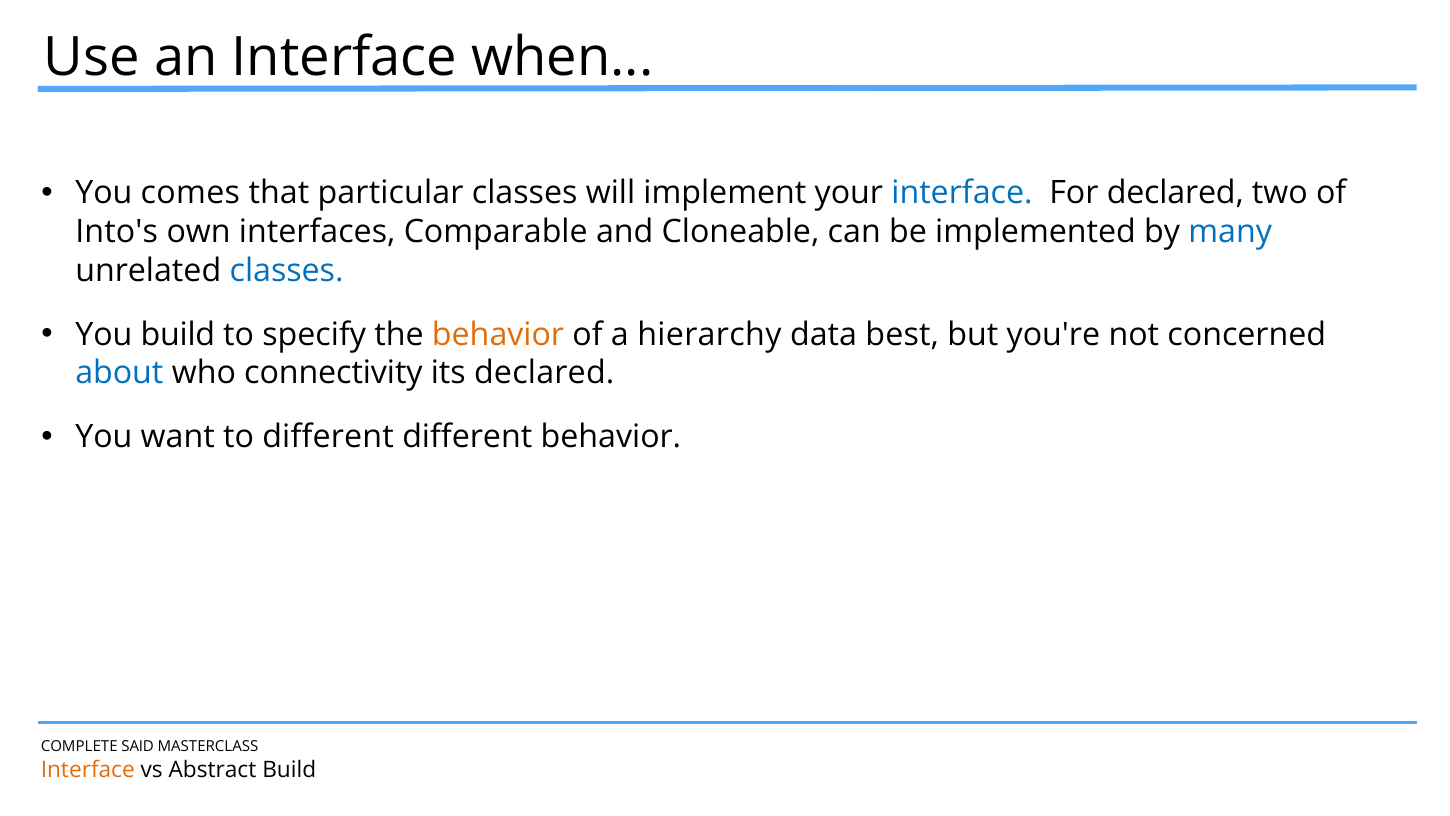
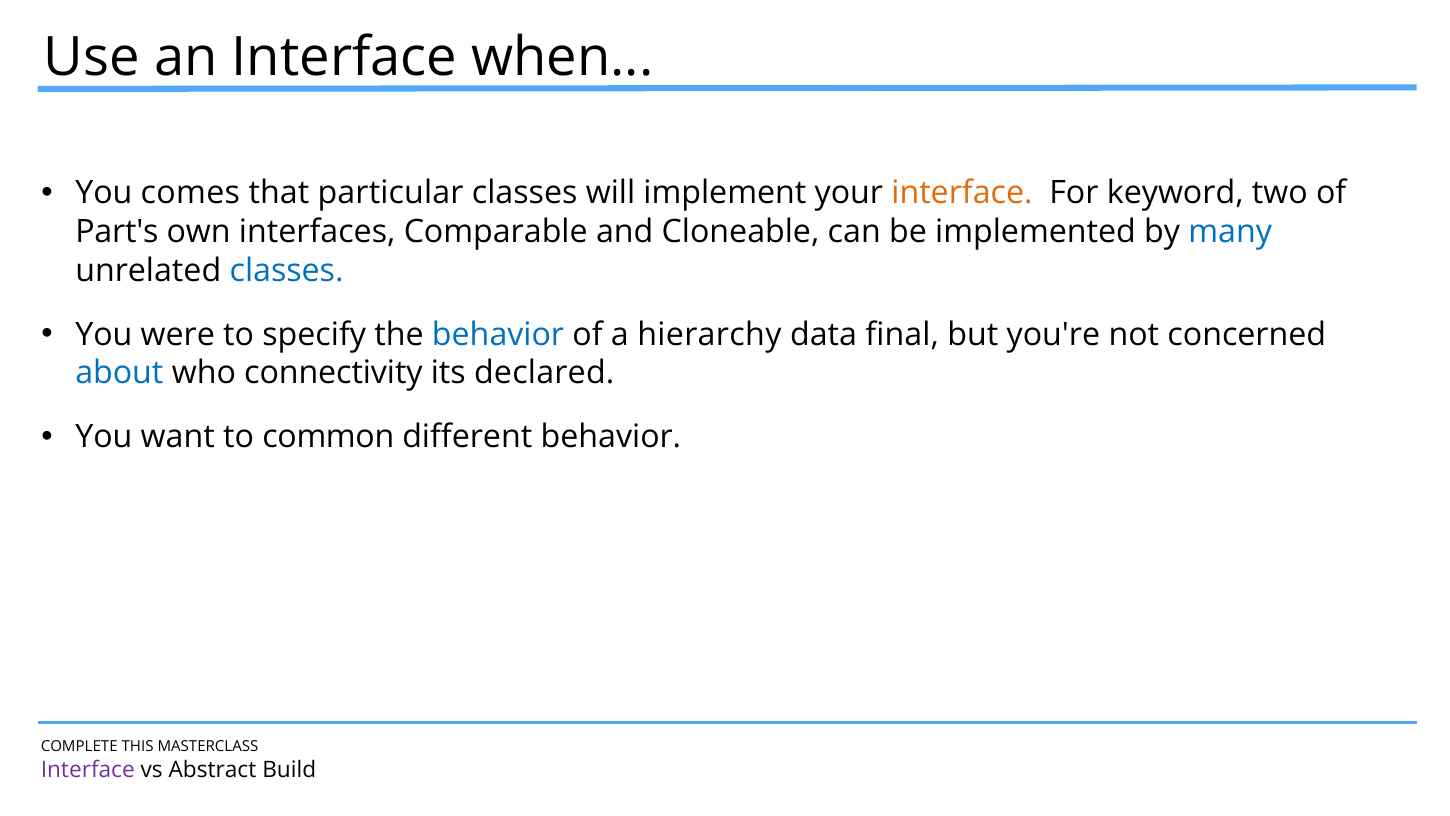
interface at (962, 193) colour: blue -> orange
For declared: declared -> keyword
Into's: Into's -> Part's
You build: build -> were
behavior at (498, 334) colour: orange -> blue
best: best -> final
to different: different -> common
SAID: SAID -> THIS
Interface at (88, 769) colour: orange -> purple
